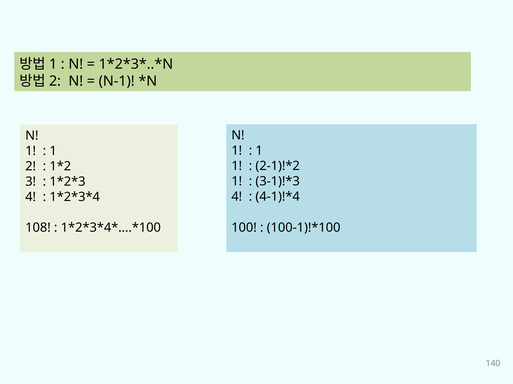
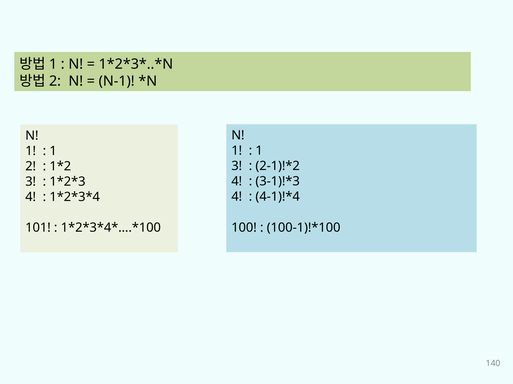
1 at (237, 166): 1 -> 3
1 at (237, 182): 1 -> 4
108: 108 -> 101
